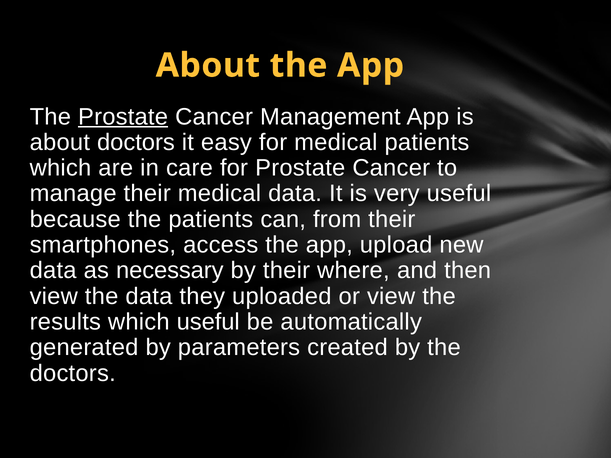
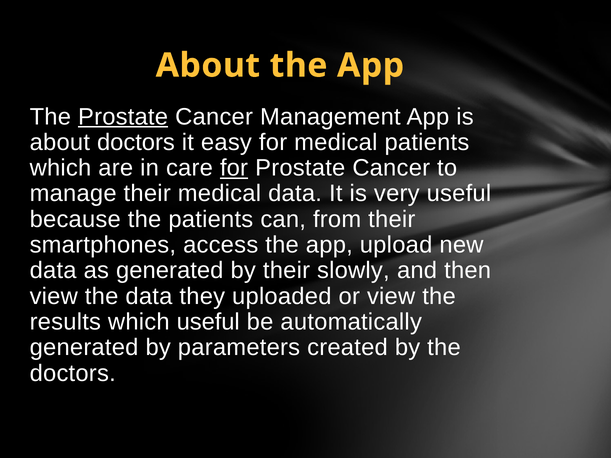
for at (234, 168) underline: none -> present
as necessary: necessary -> generated
where: where -> slowly
